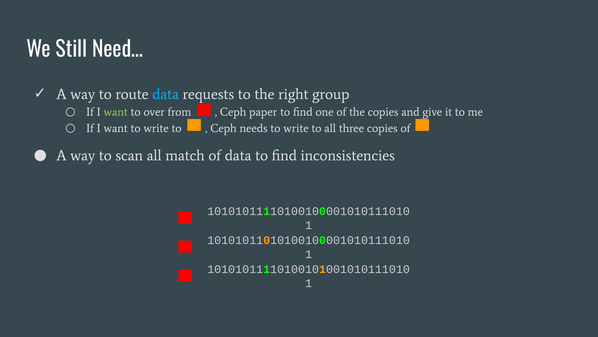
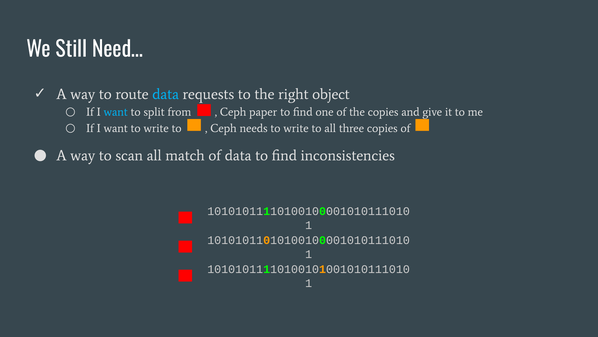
group: group -> object
want at (116, 112) colour: light green -> light blue
over: over -> split
